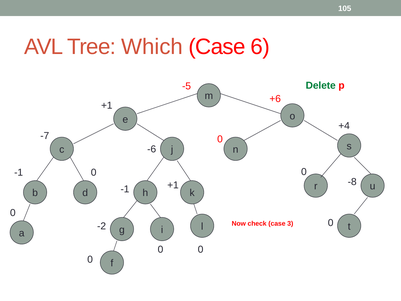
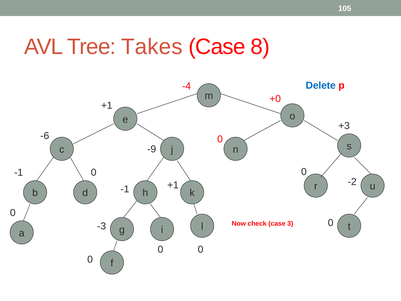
Which: Which -> Takes
6: 6 -> 8
Delete colour: green -> blue
-5: -5 -> -4
+6: +6 -> +0
+4: +4 -> +3
-7: -7 -> -6
-6: -6 -> -9
-8: -8 -> -2
-2: -2 -> -3
